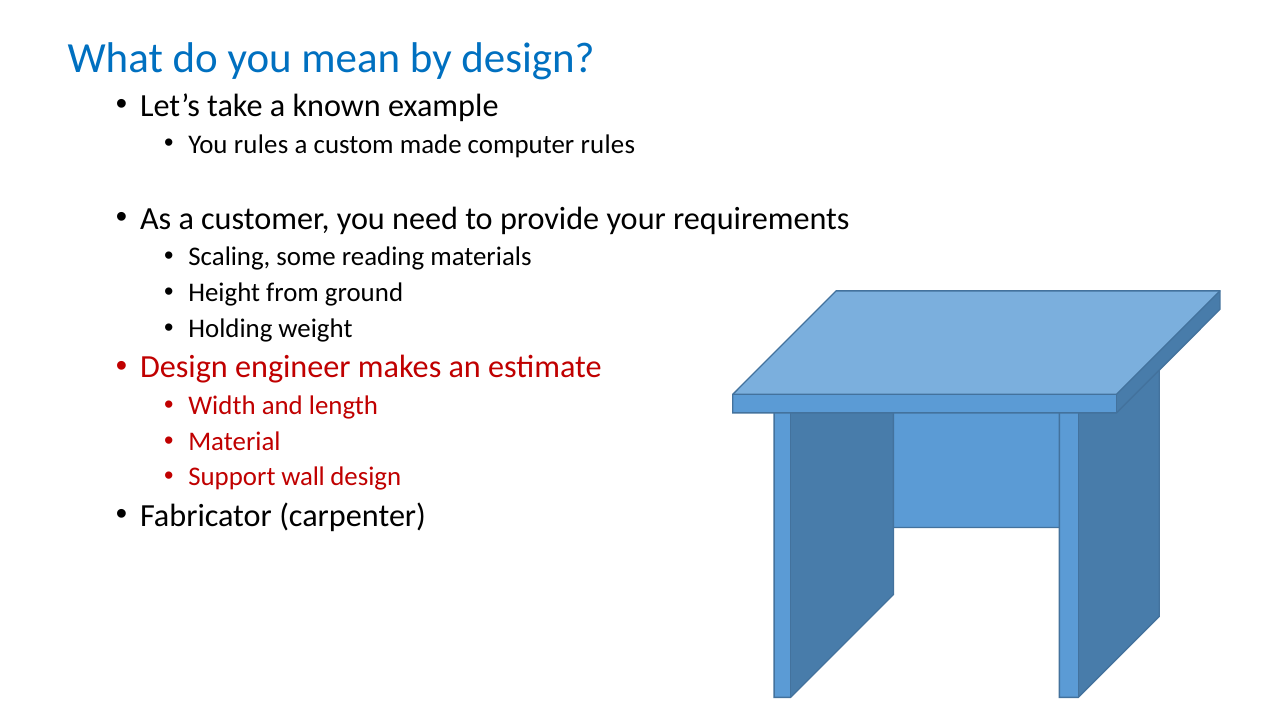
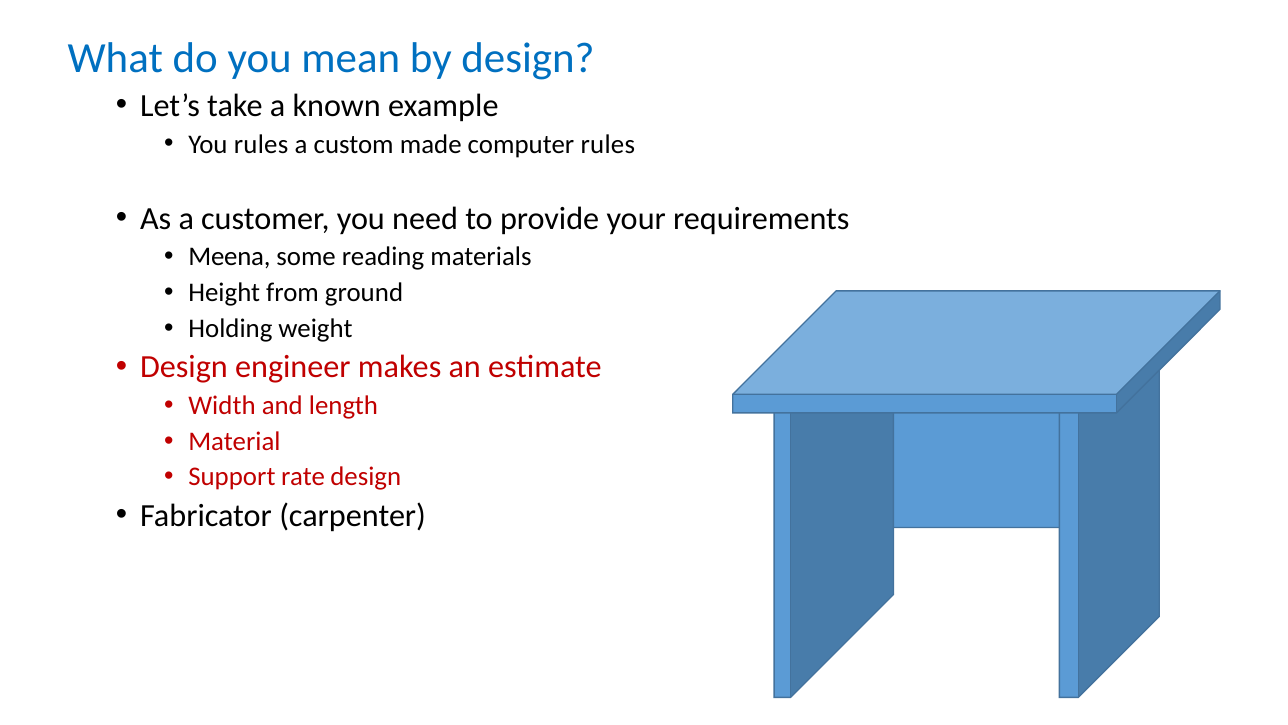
Scaling: Scaling -> Meena
wall: wall -> rate
